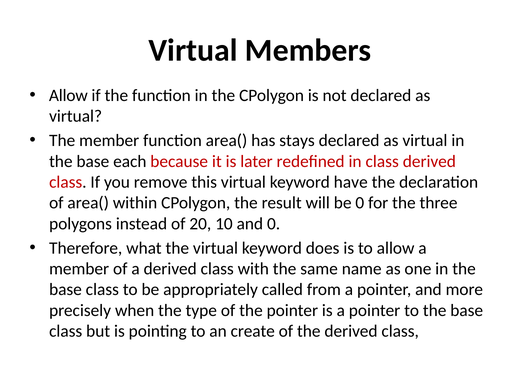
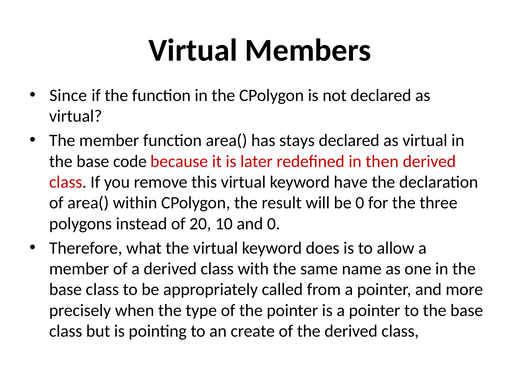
Allow at (68, 95): Allow -> Since
each: each -> code
in class: class -> then
